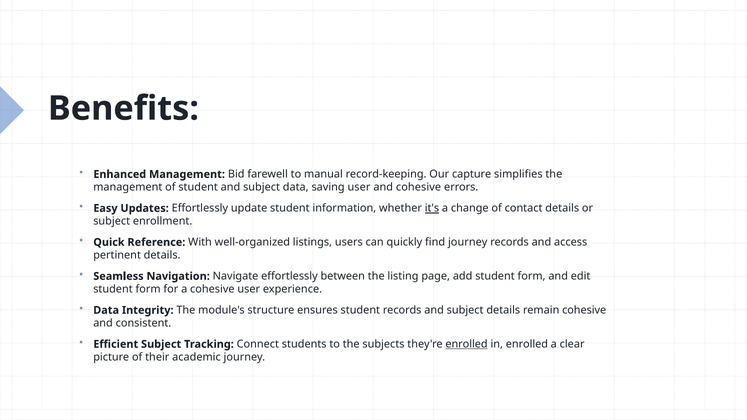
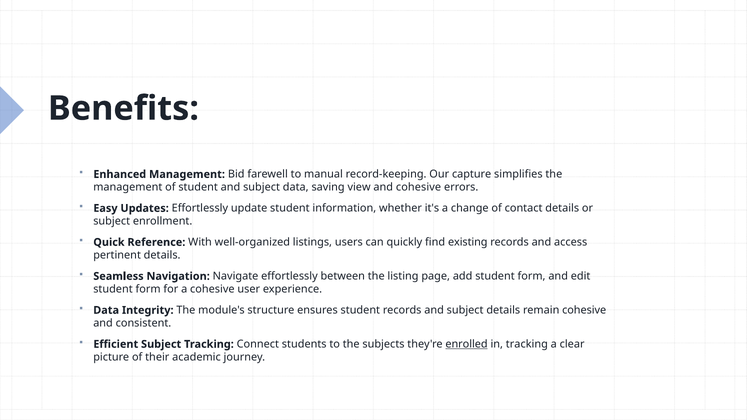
saving user: user -> view
it's underline: present -> none
find journey: journey -> existing
in enrolled: enrolled -> tracking
